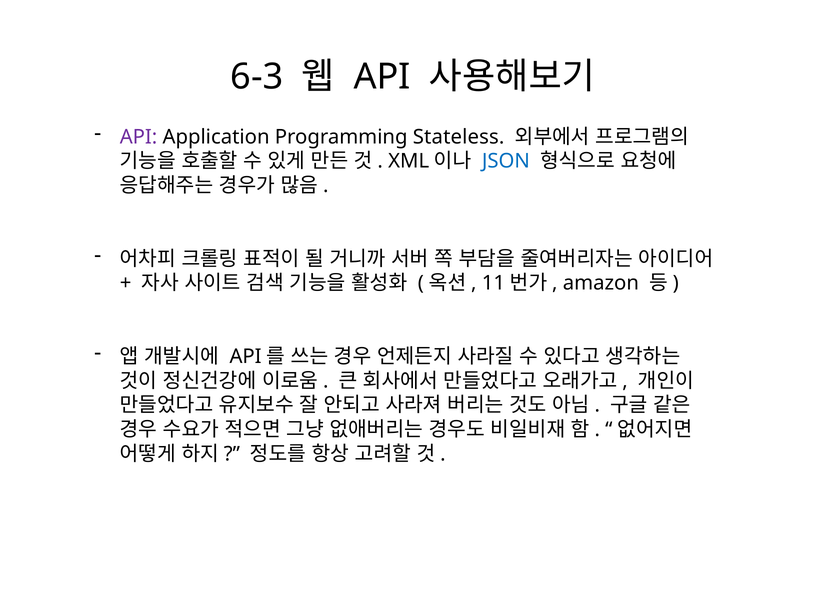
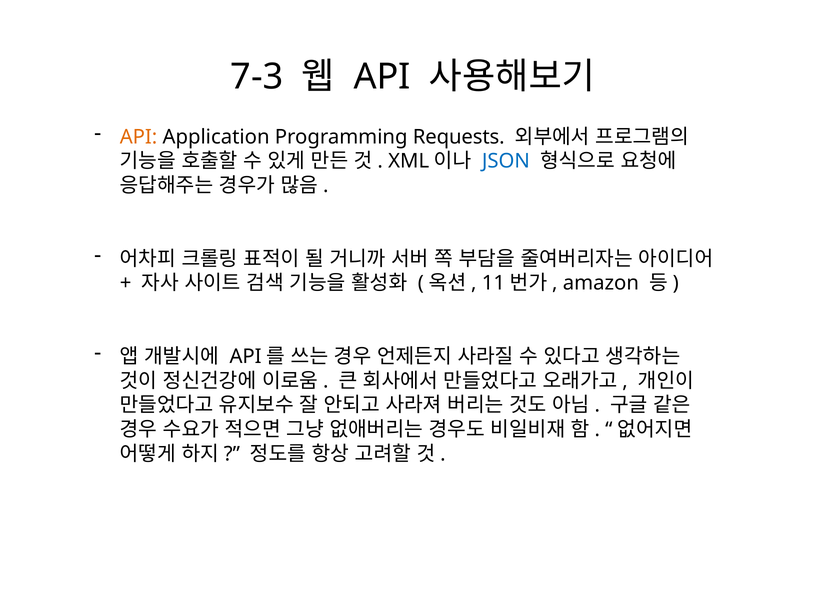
6-3: 6-3 -> 7-3
API at (139, 137) colour: purple -> orange
Stateless: Stateless -> Requests
